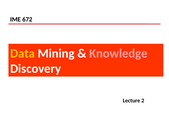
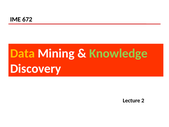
Knowledge colour: pink -> light green
